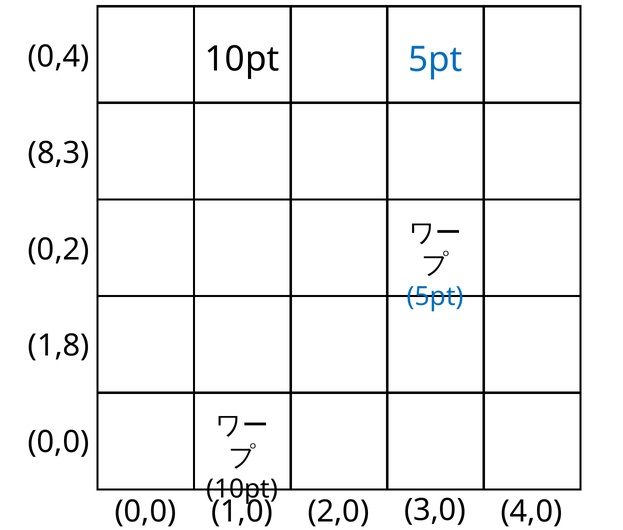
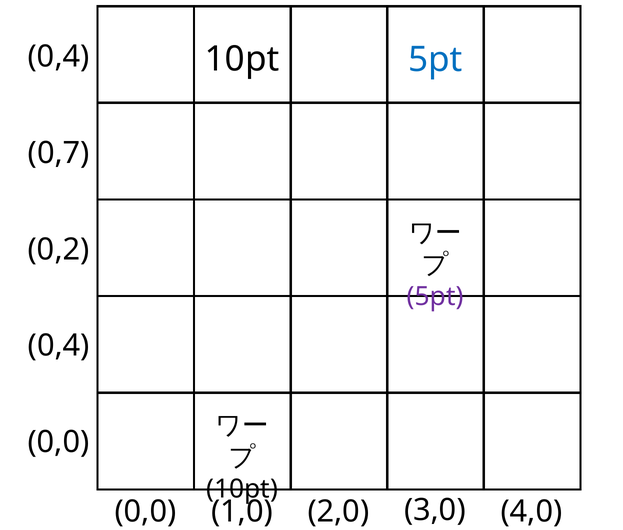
8,3: 8,3 -> 0,7
5pt at (435, 296) colour: blue -> purple
1,8 at (59, 346): 1,8 -> 0,4
